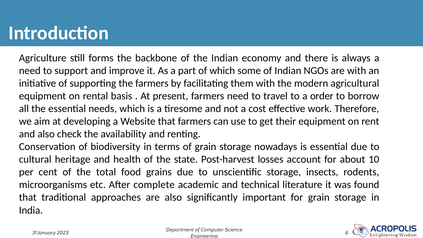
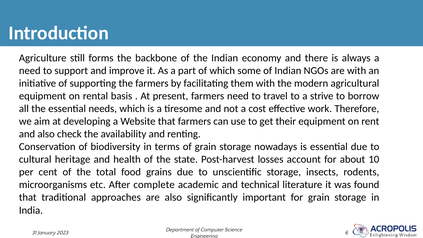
order: order -> strive
